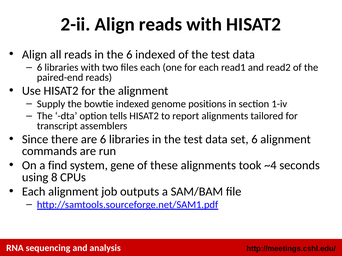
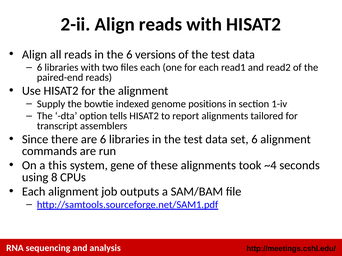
6 indexed: indexed -> versions
find: find -> this
